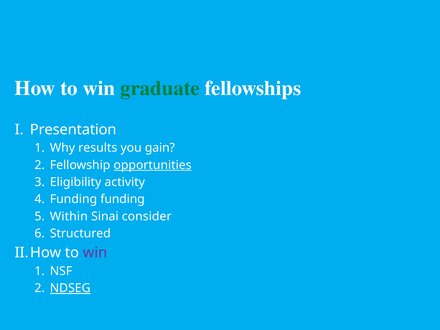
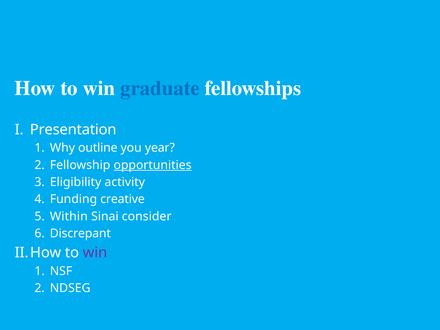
graduate colour: green -> blue
results: results -> outline
gain: gain -> year
Funding funding: funding -> creative
Structured: Structured -> Discrepant
NDSEG underline: present -> none
